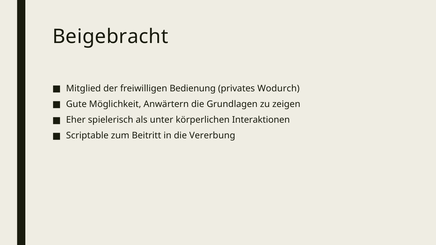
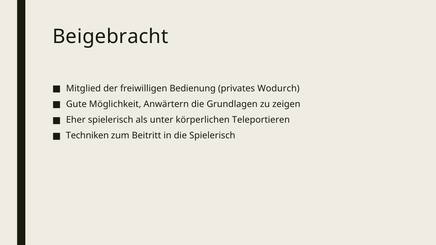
Interaktionen: Interaktionen -> Teleportieren
Scriptable: Scriptable -> Techniken
die Vererbung: Vererbung -> Spielerisch
